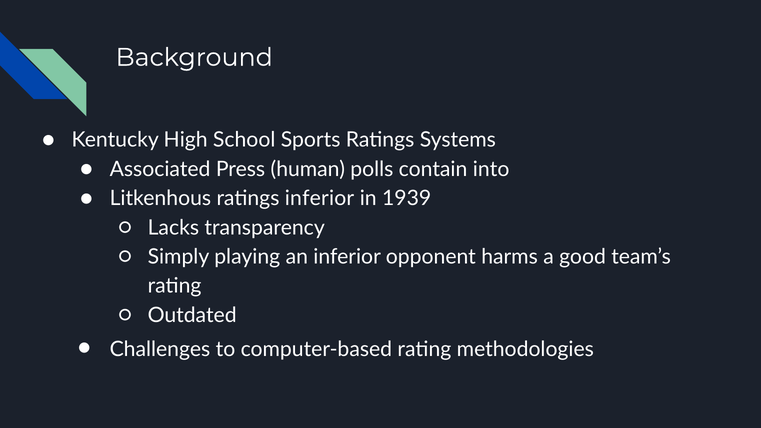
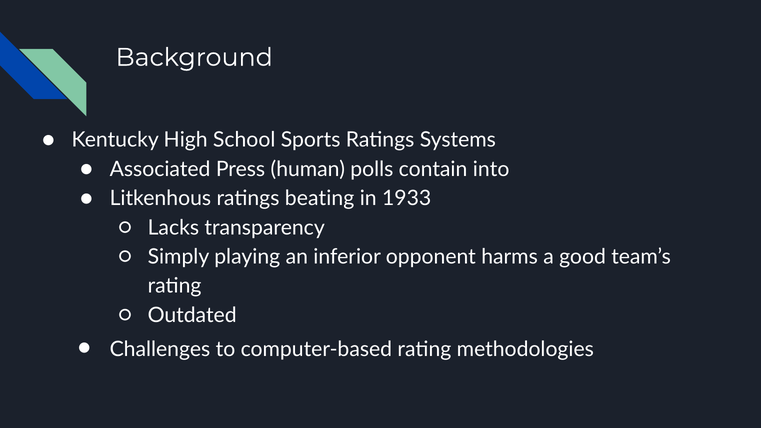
ratings inferior: inferior -> beating
1939: 1939 -> 1933
